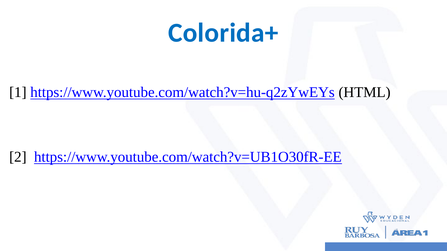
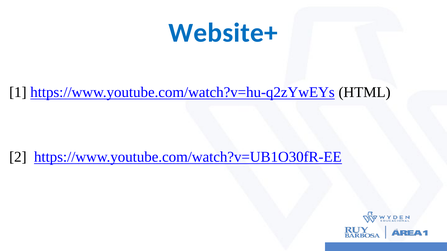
Colorida+: Colorida+ -> Website+
